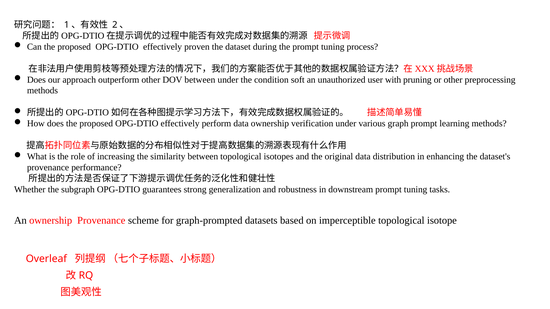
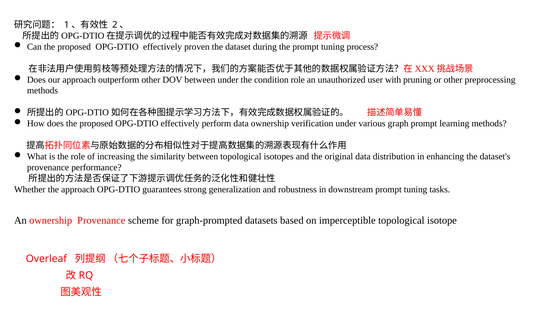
condition soft: soft -> role
the subgraph: subgraph -> approach
